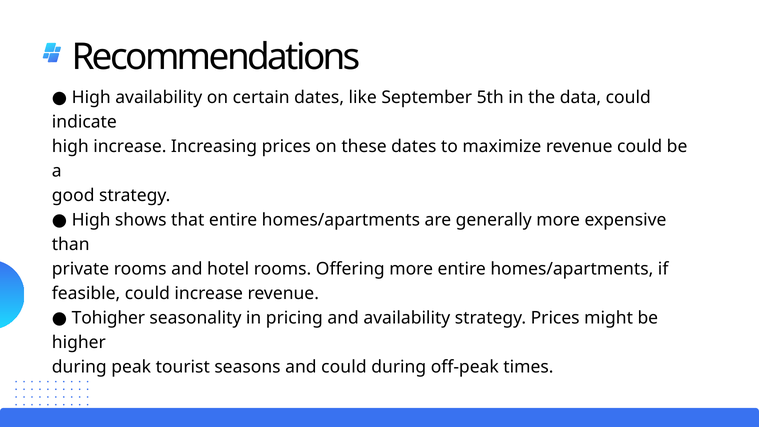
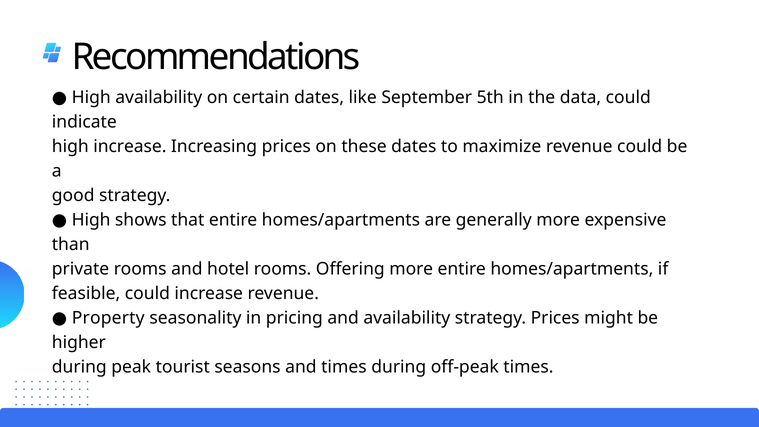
Tohigher: Tohigher -> Property
and could: could -> times
